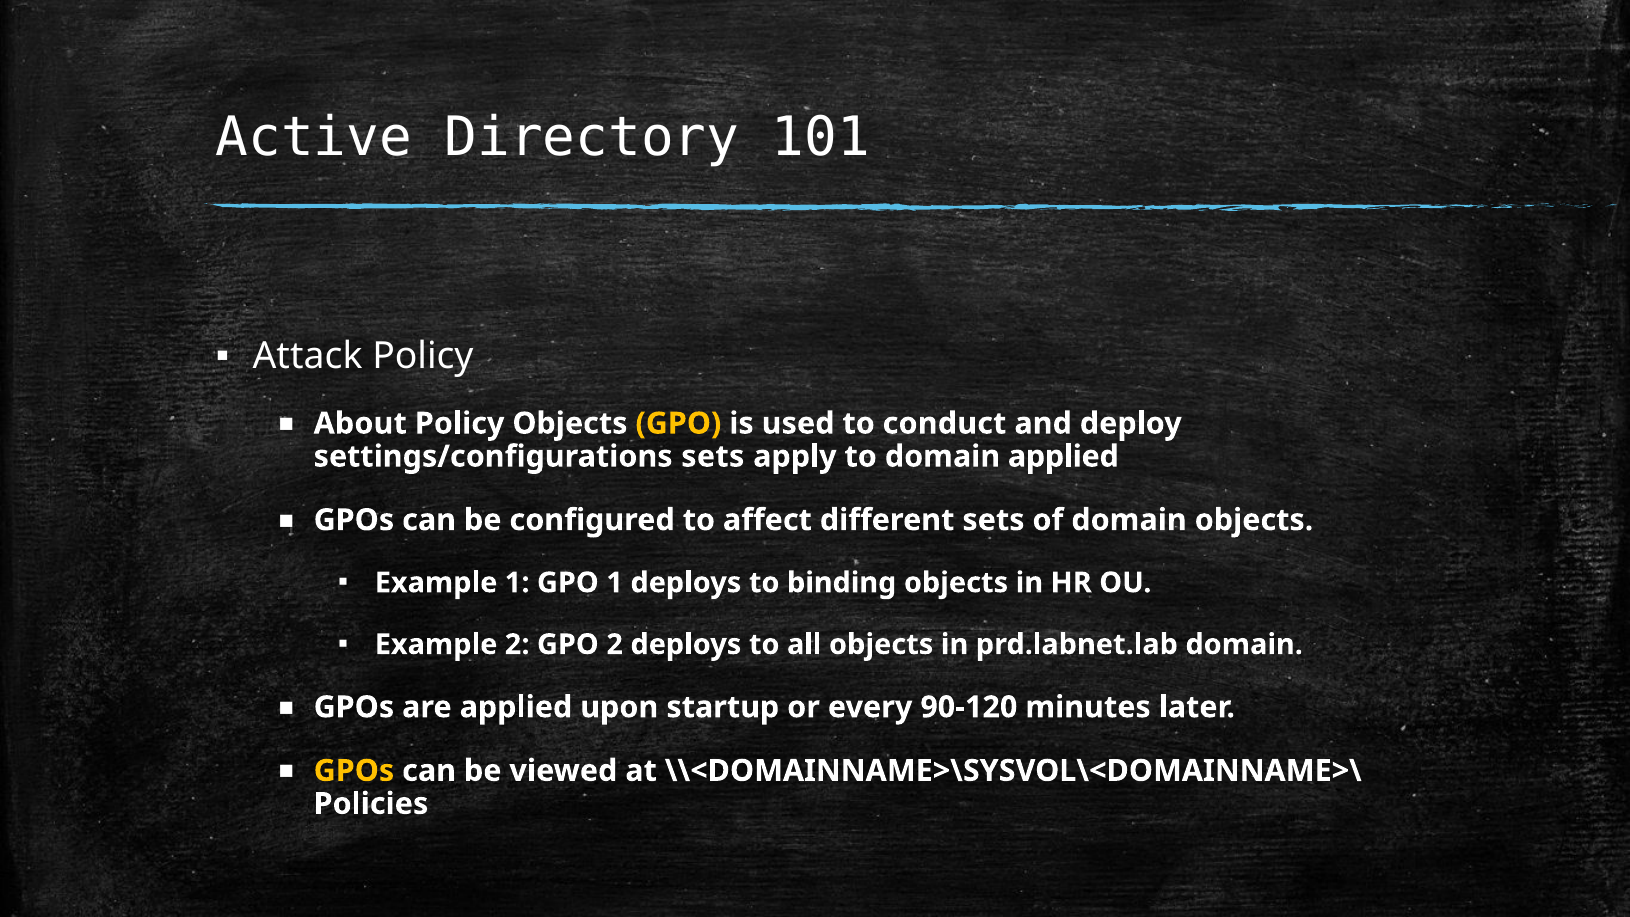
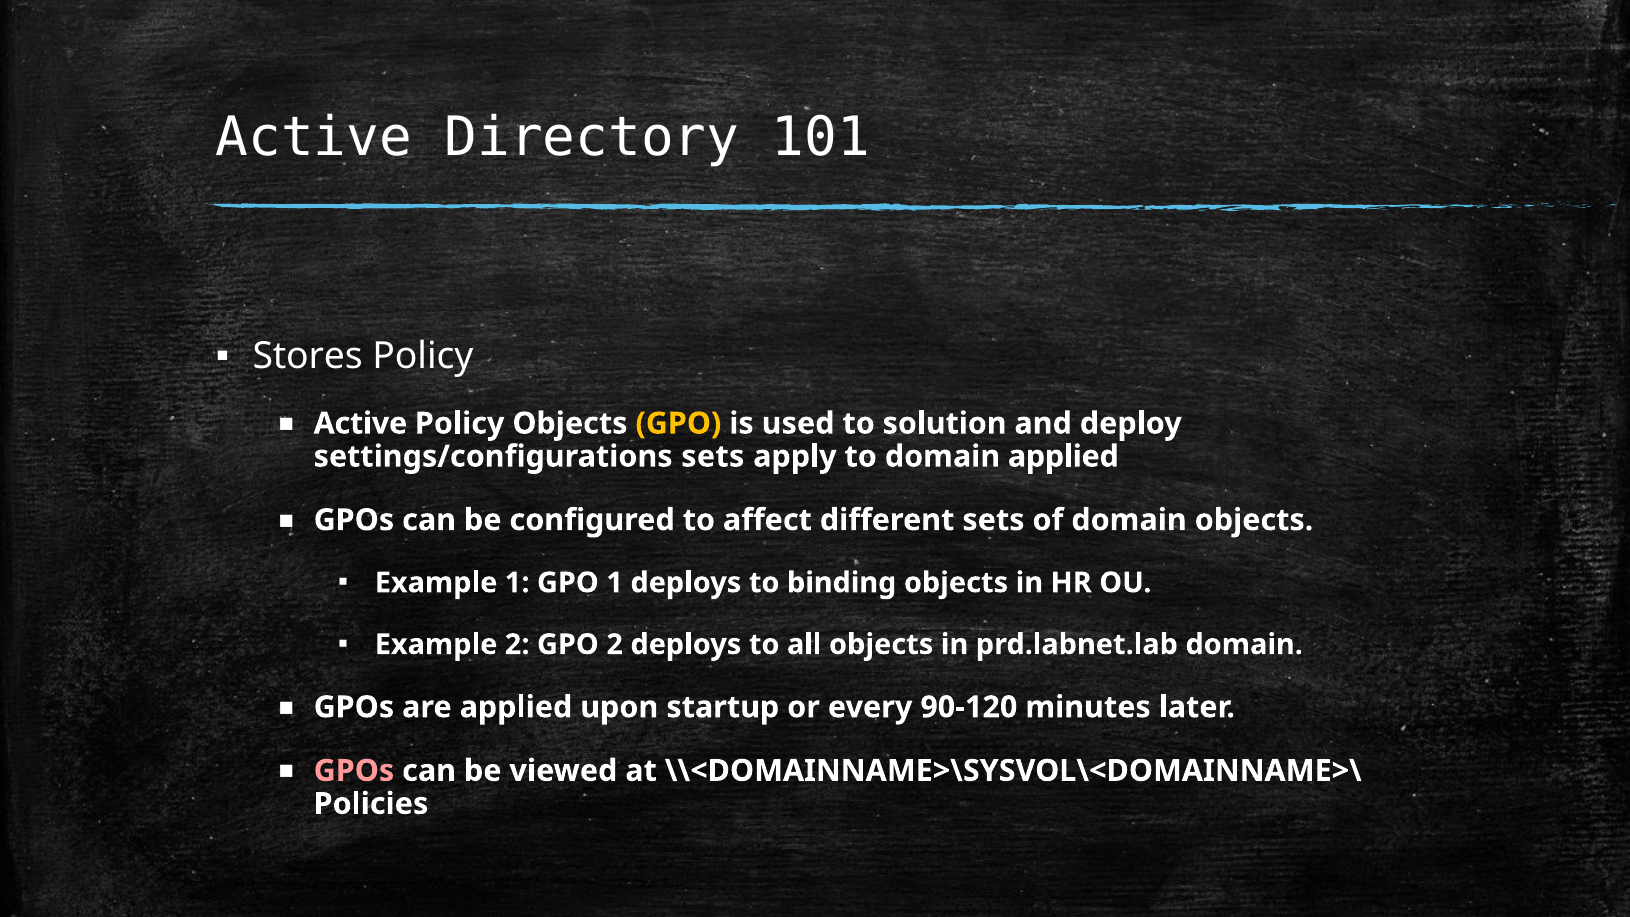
Attack: Attack -> Stores
About at (360, 424): About -> Active
conduct: conduct -> solution
GPOs at (354, 771) colour: yellow -> pink
